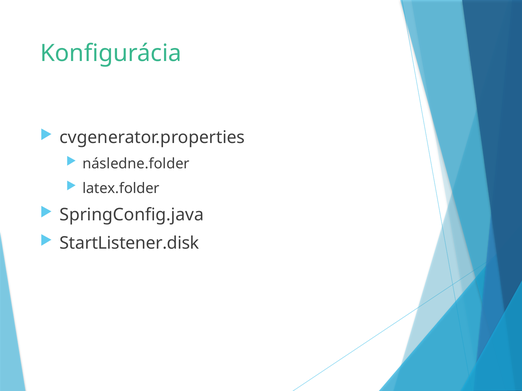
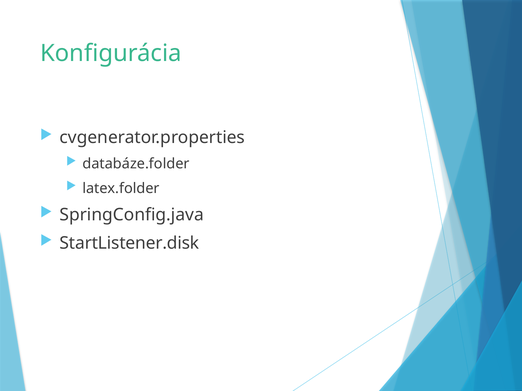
následne.folder: následne.folder -> databáze.folder
